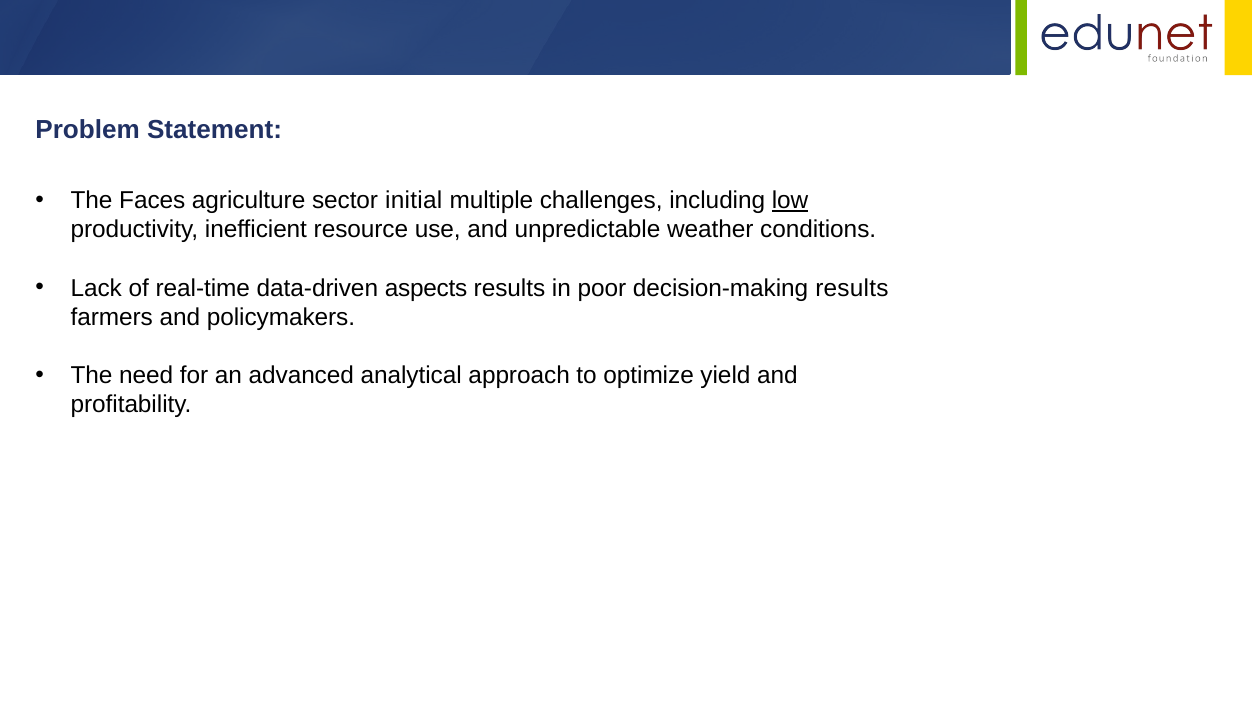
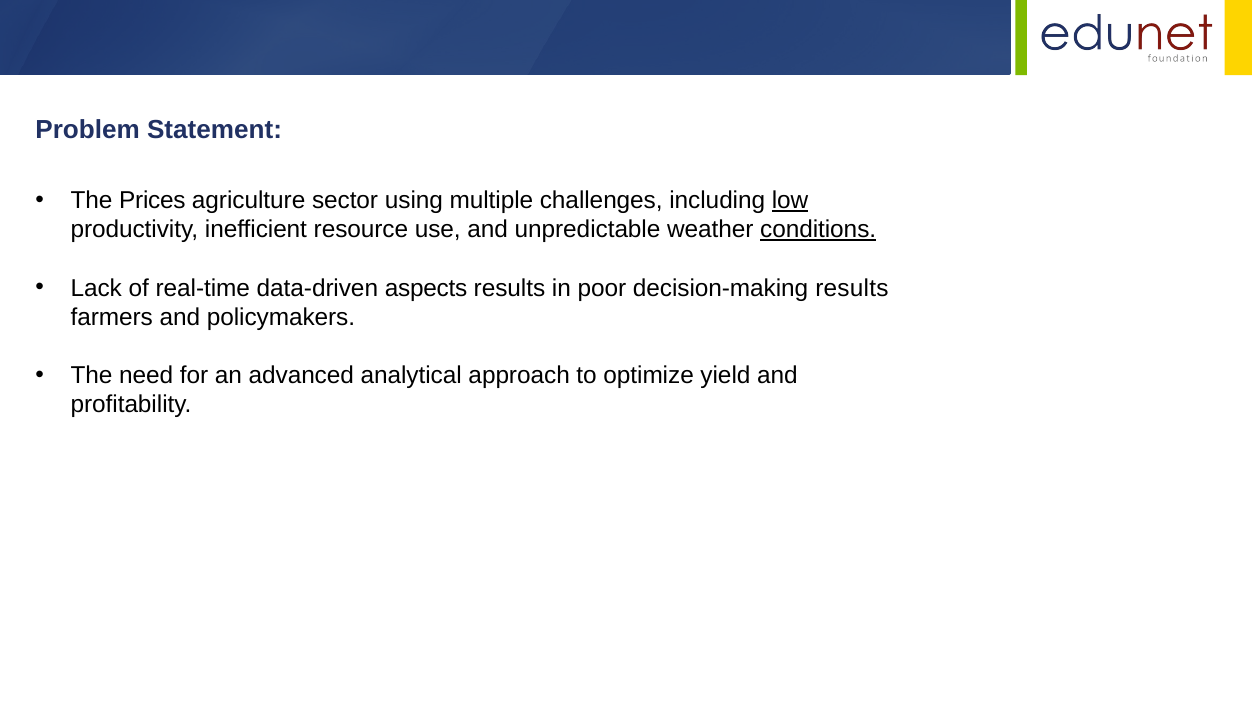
Faces: Faces -> Prices
initial: initial -> using
conditions underline: none -> present
